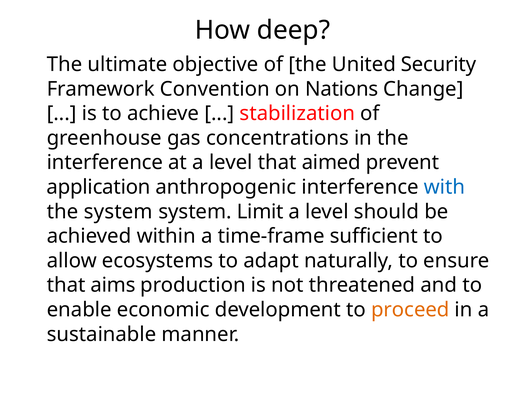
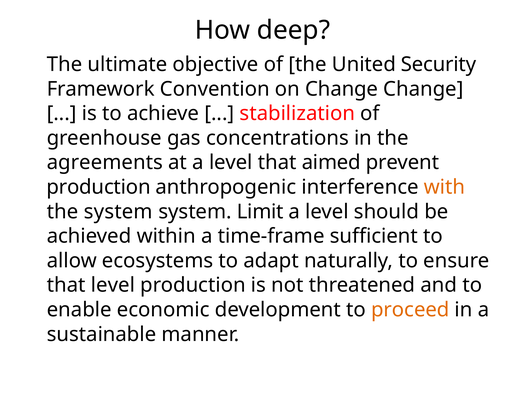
on Nations: Nations -> Change
interference at (105, 162): interference -> agreements
application at (99, 187): application -> production
with colour: blue -> orange
that aims: aims -> level
